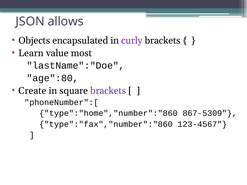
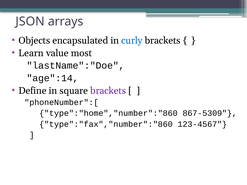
allows: allows -> arrays
curly colour: purple -> blue
age":80: age":80 -> age":14
Create: Create -> Define
